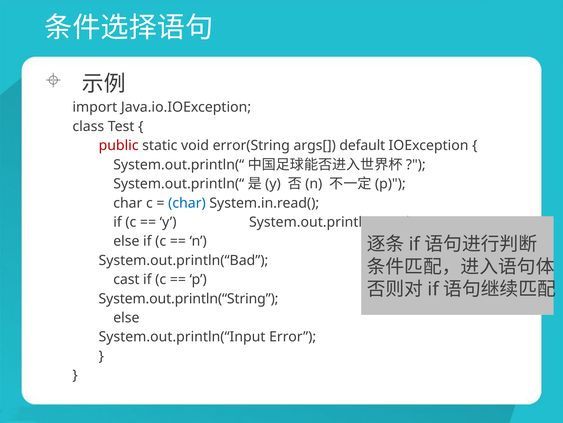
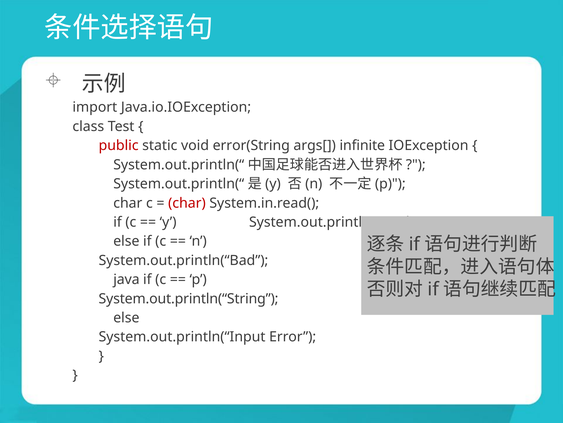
default: default -> infinite
char at (187, 203) colour: blue -> red
cast: cast -> java
